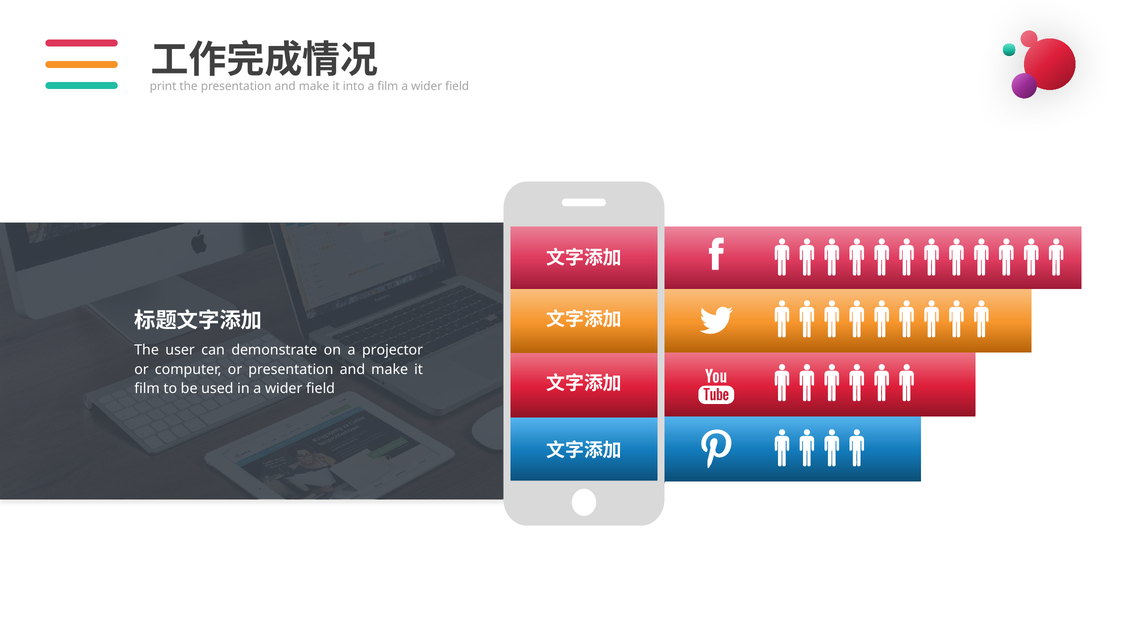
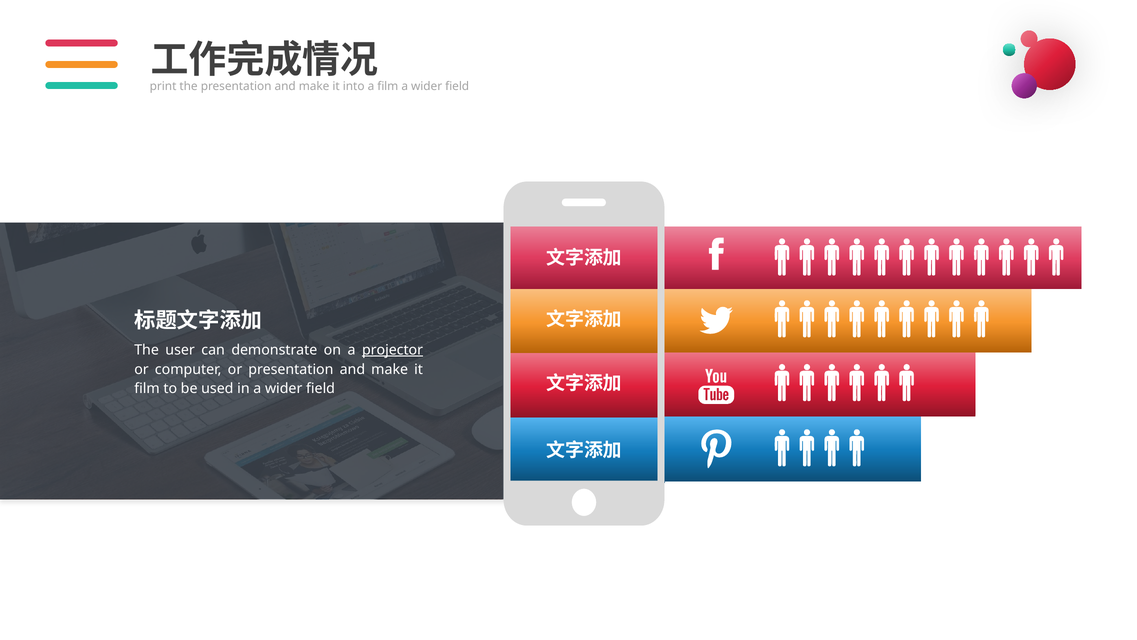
projector underline: none -> present
